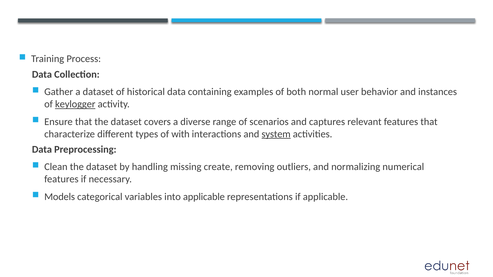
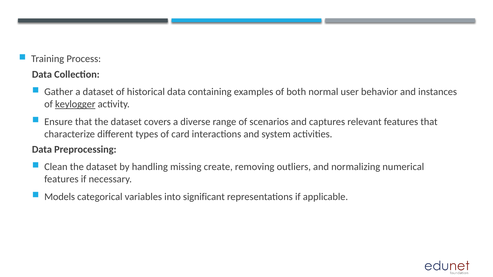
with: with -> card
system underline: present -> none
into applicable: applicable -> significant
